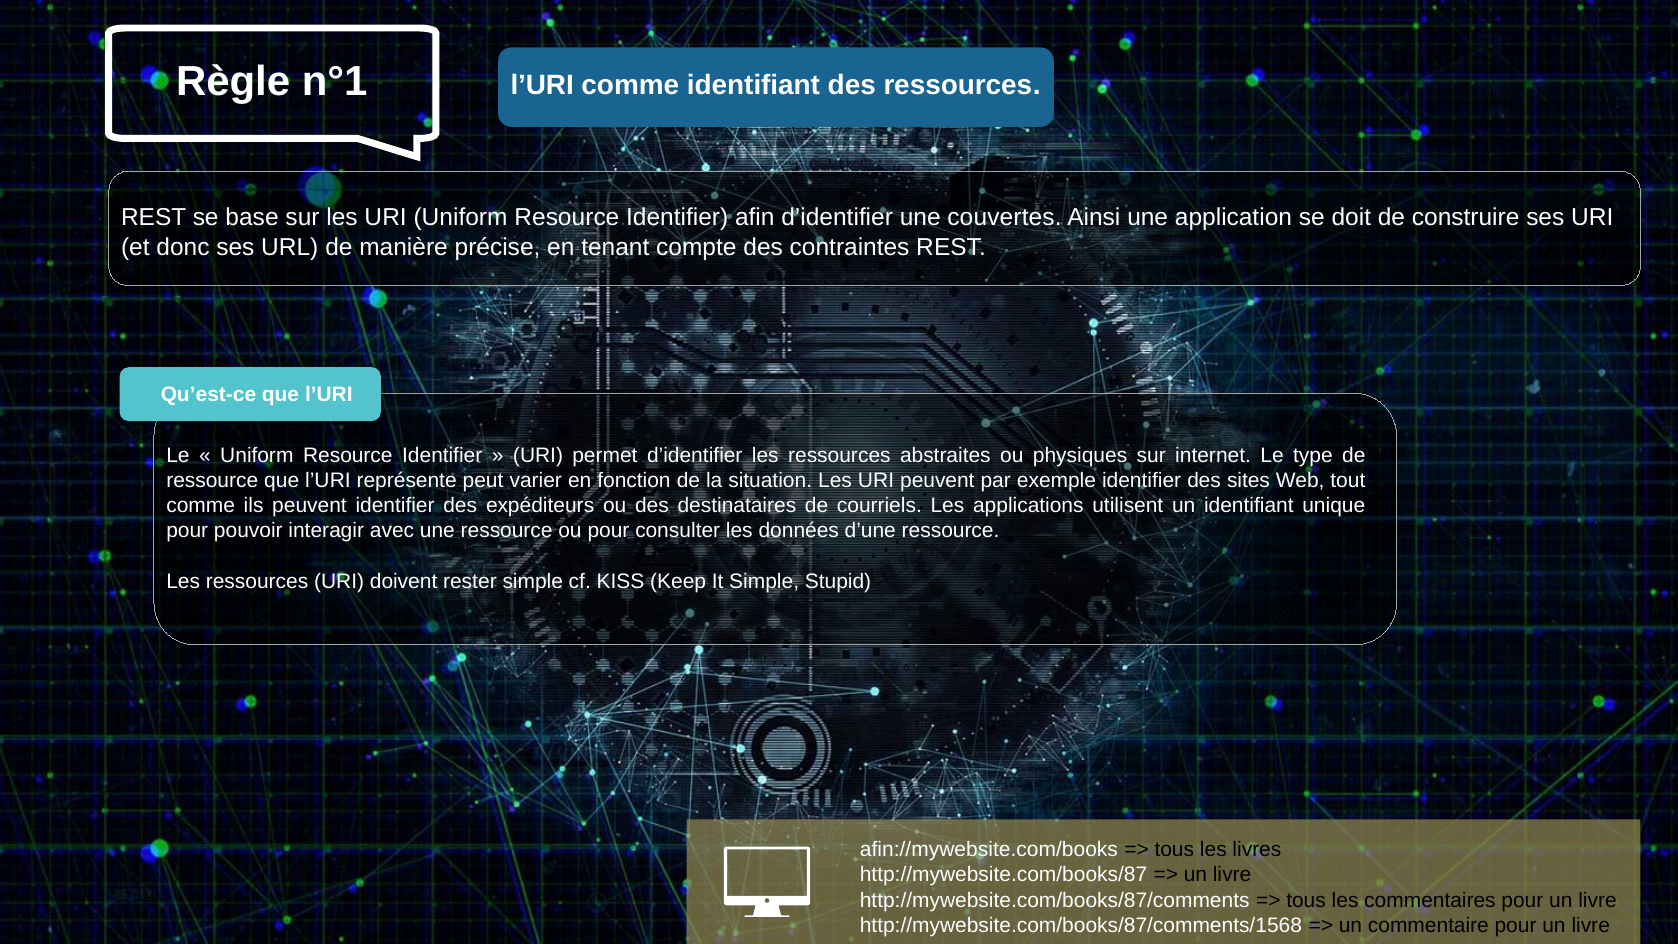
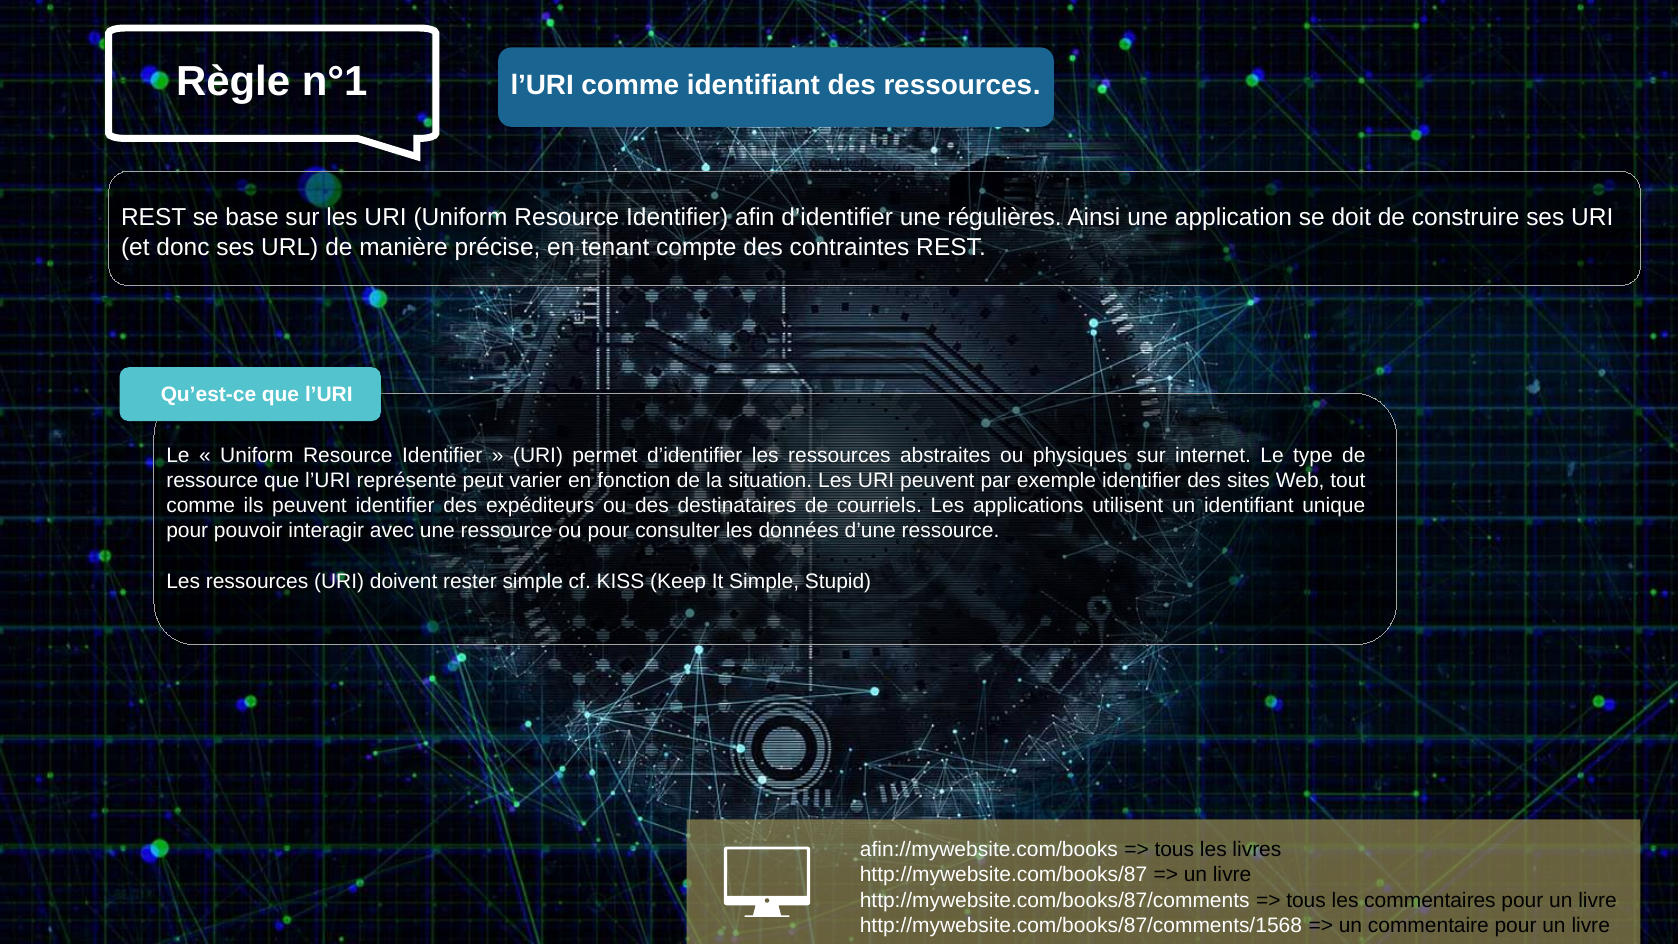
couvertes: couvertes -> régulières
